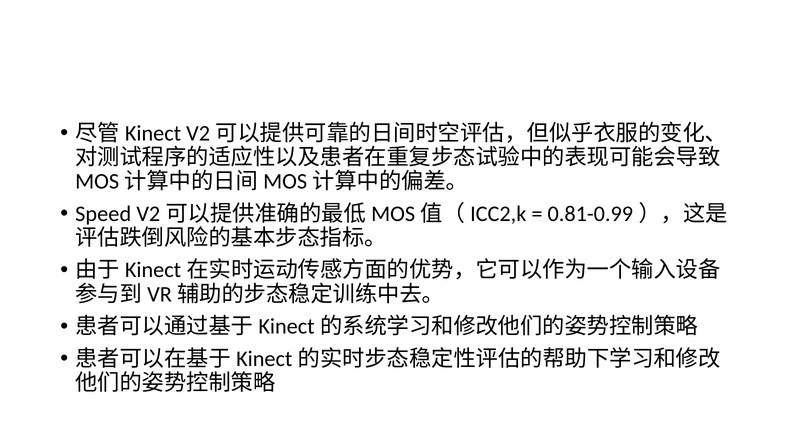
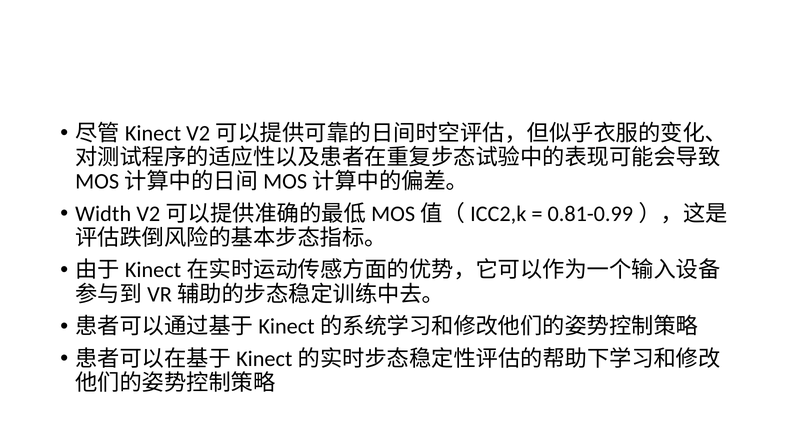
Speed: Speed -> Width
